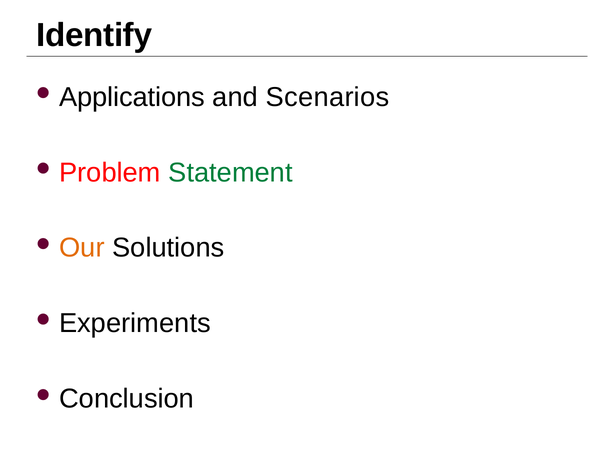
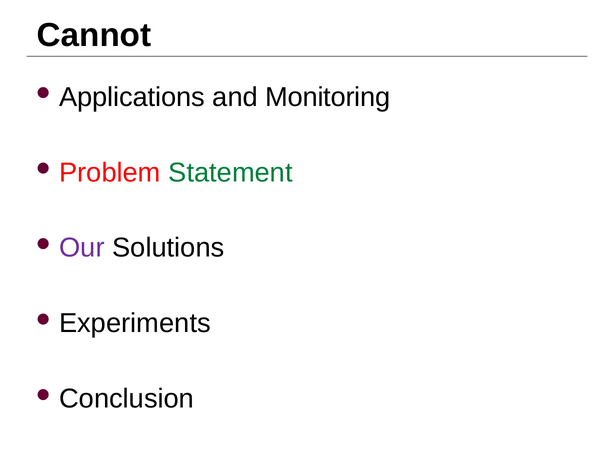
Identify: Identify -> Cannot
Scenarios: Scenarios -> Monitoring
Our colour: orange -> purple
